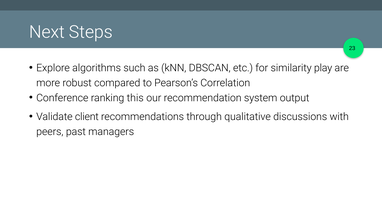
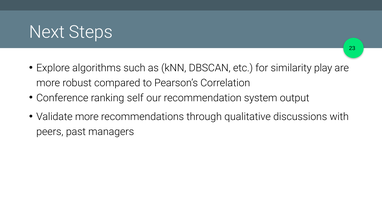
this: this -> self
Validate client: client -> more
